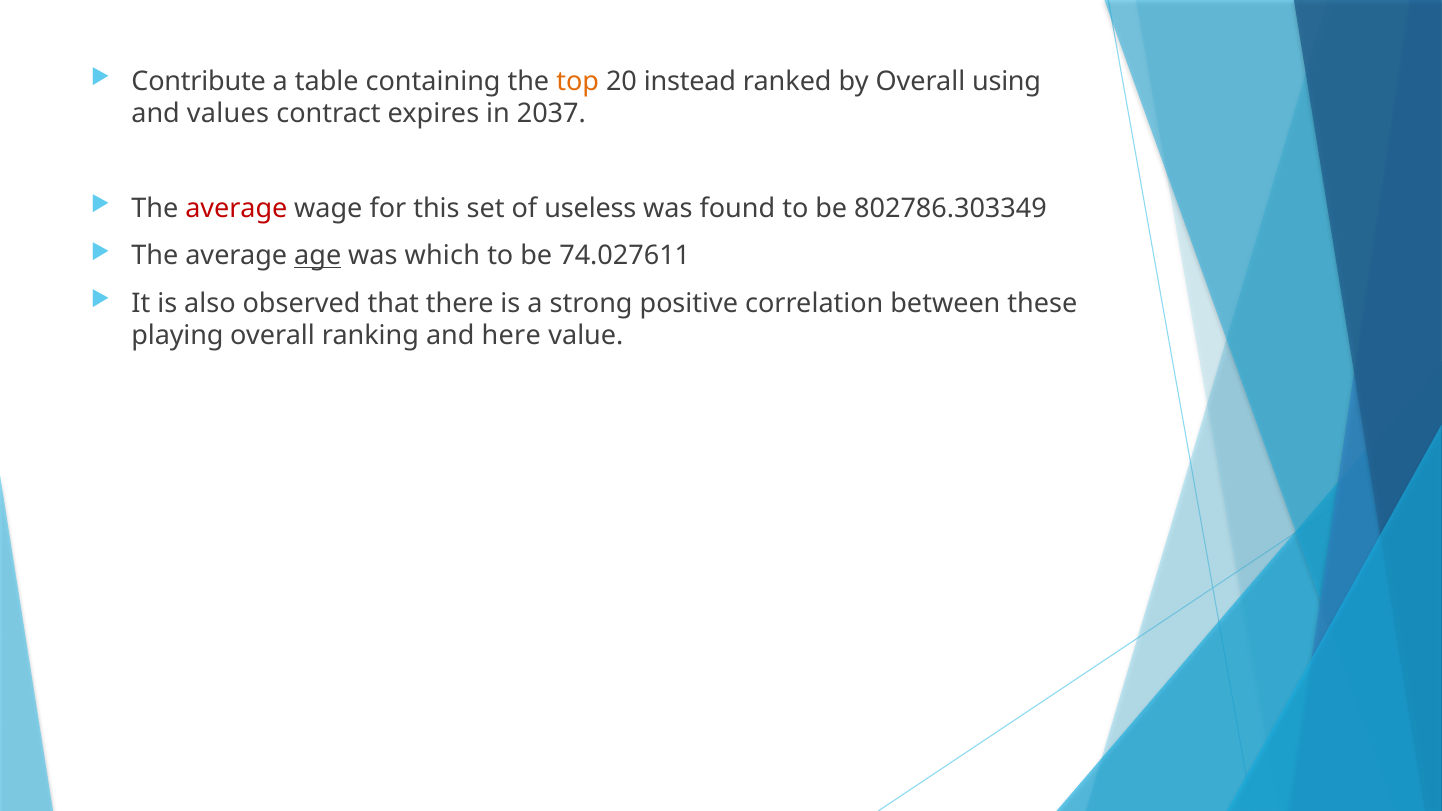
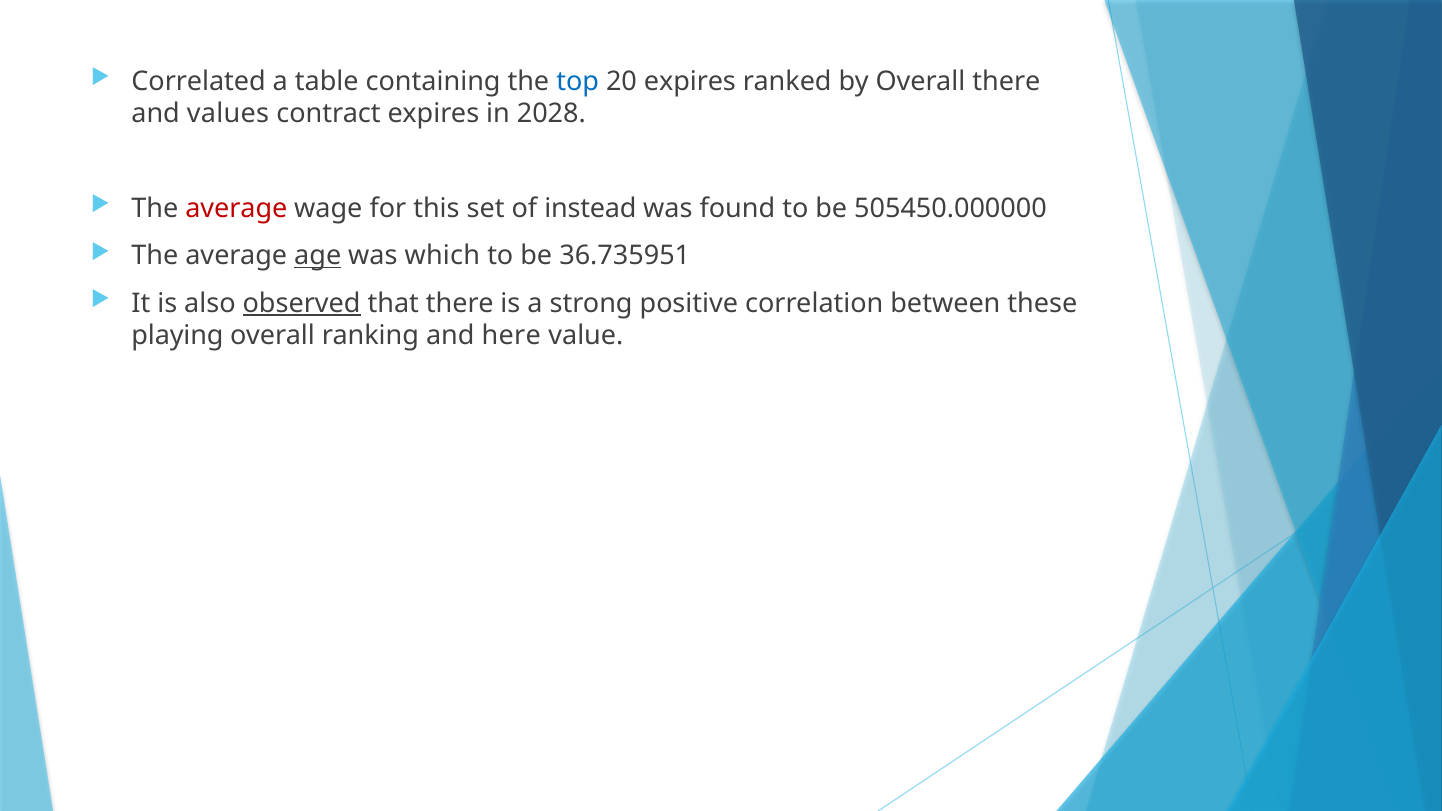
Contribute: Contribute -> Correlated
top colour: orange -> blue
20 instead: instead -> expires
Overall using: using -> there
2037: 2037 -> 2028
useless: useless -> instead
802786.303349: 802786.303349 -> 505450.000000
74.027611: 74.027611 -> 36.735951
observed underline: none -> present
